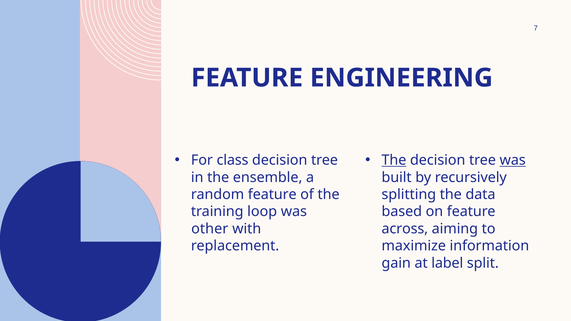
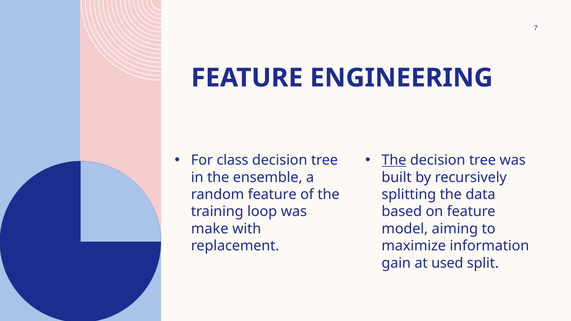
was at (513, 160) underline: present -> none
other: other -> make
across: across -> model
label: label -> used
